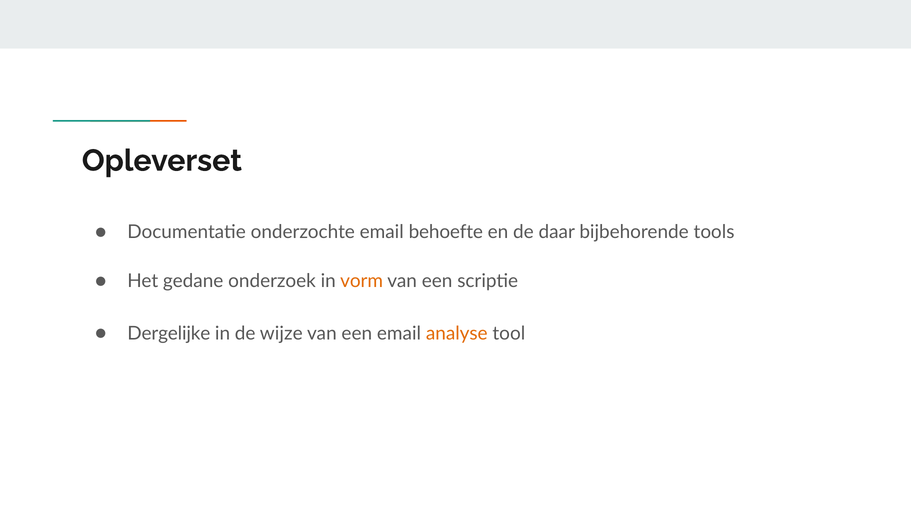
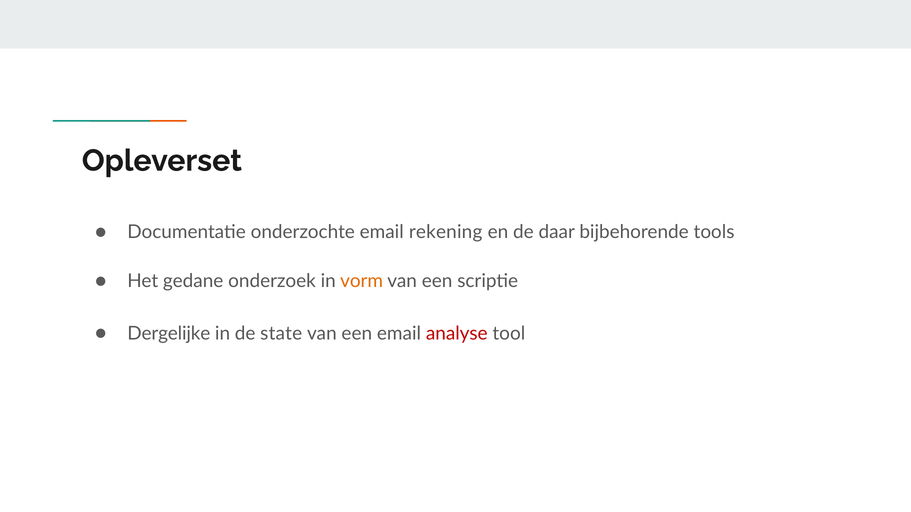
behoefte: behoefte -> rekening
wijze: wijze -> state
analyse colour: orange -> red
